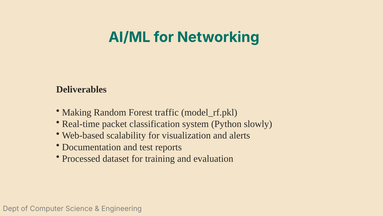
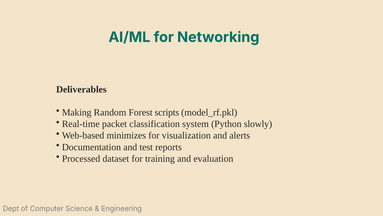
traffic: traffic -> scripts
scalability: scalability -> minimizes
